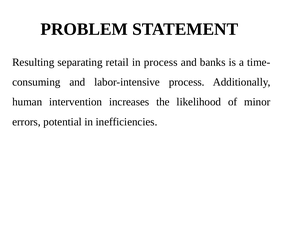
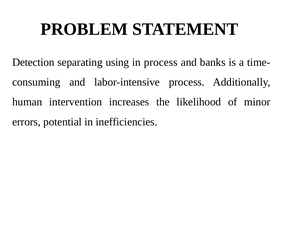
Resulting: Resulting -> Detection
retail: retail -> using
